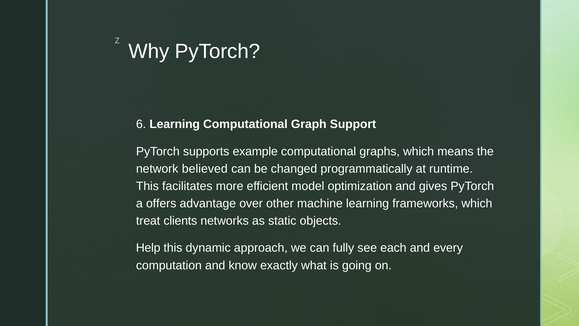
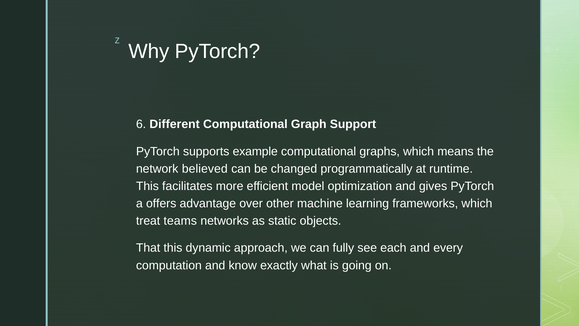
6 Learning: Learning -> Different
clients: clients -> teams
Help: Help -> That
